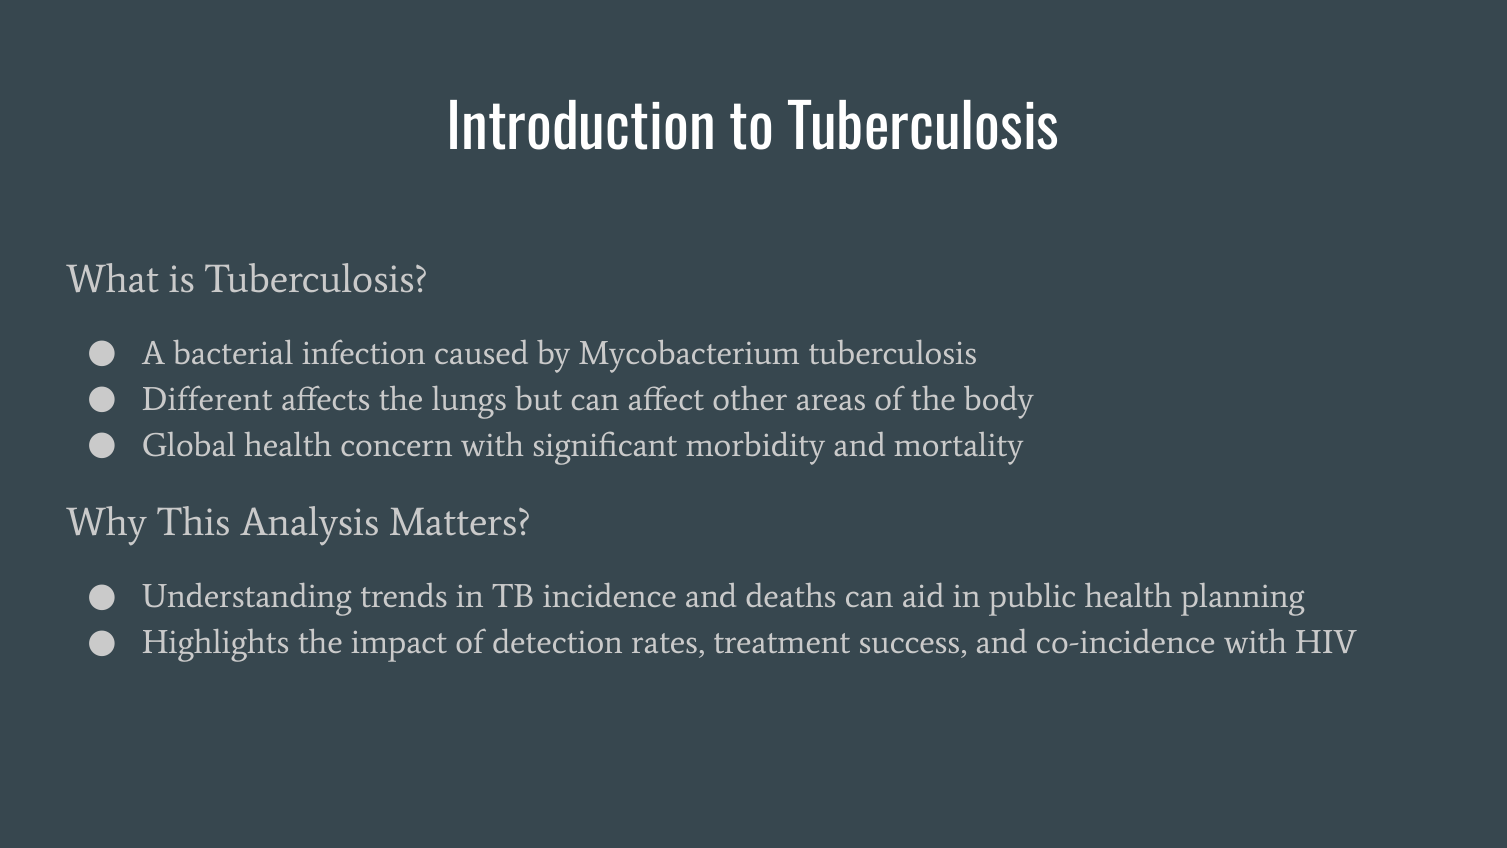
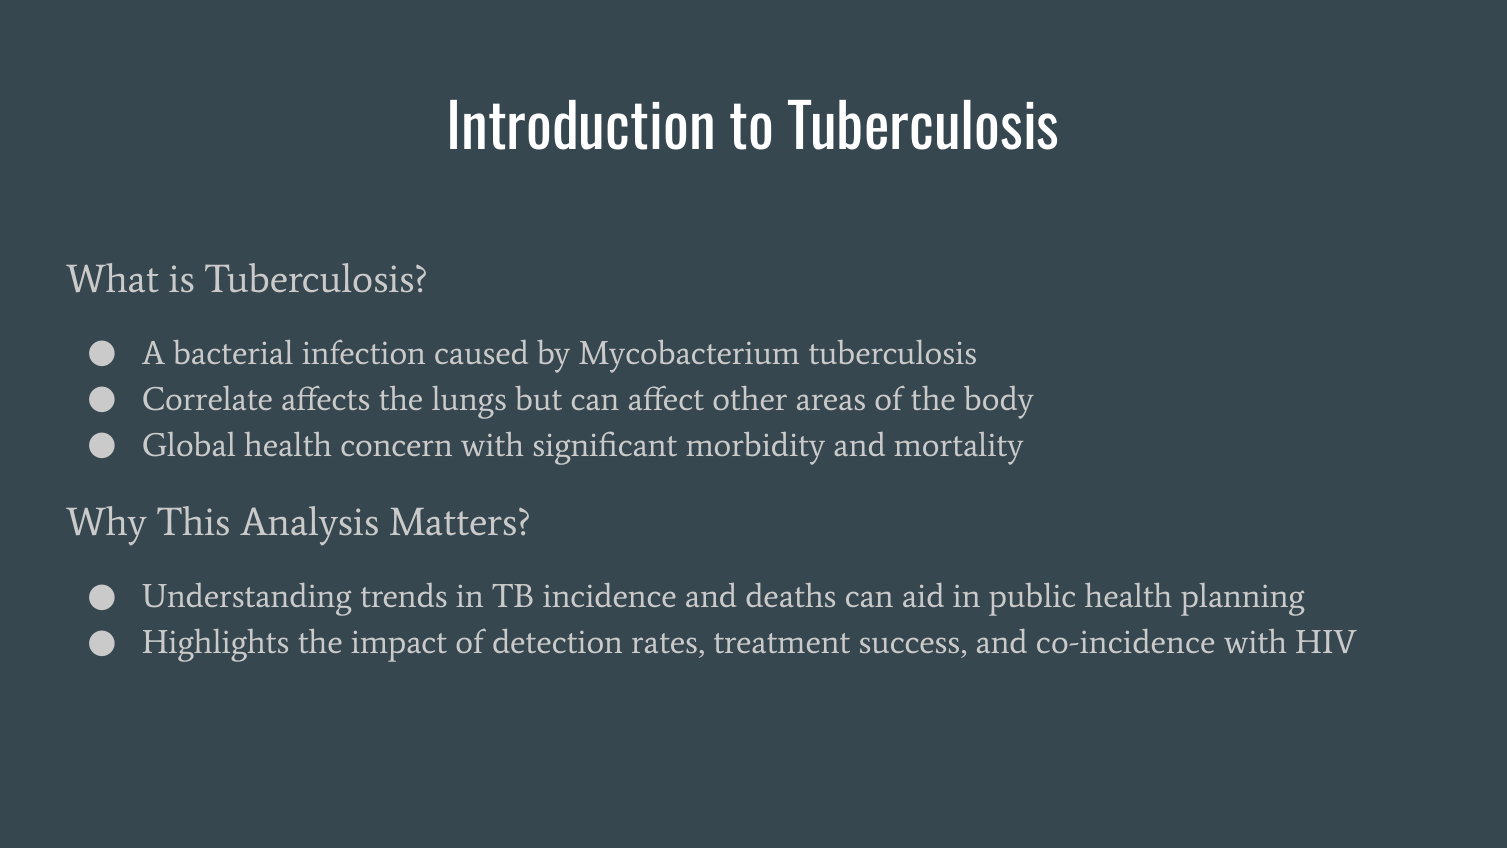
Different: Different -> Correlate
